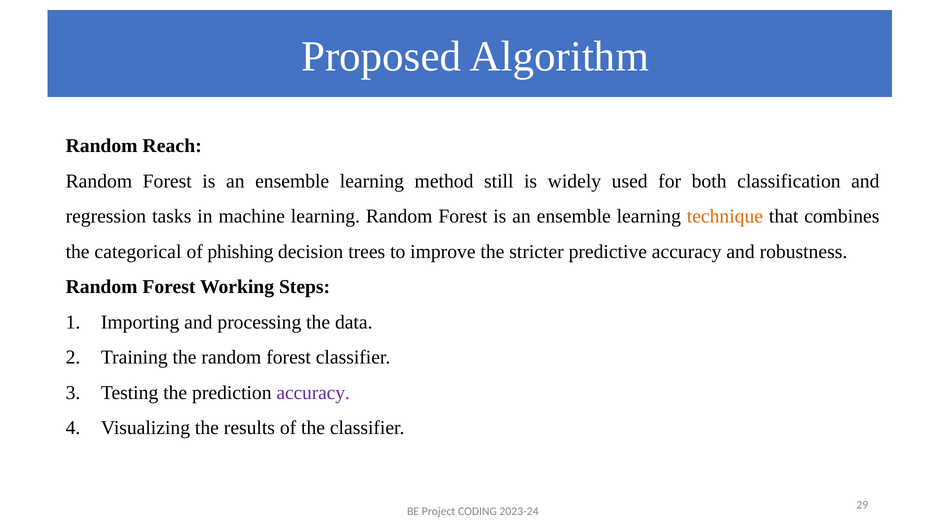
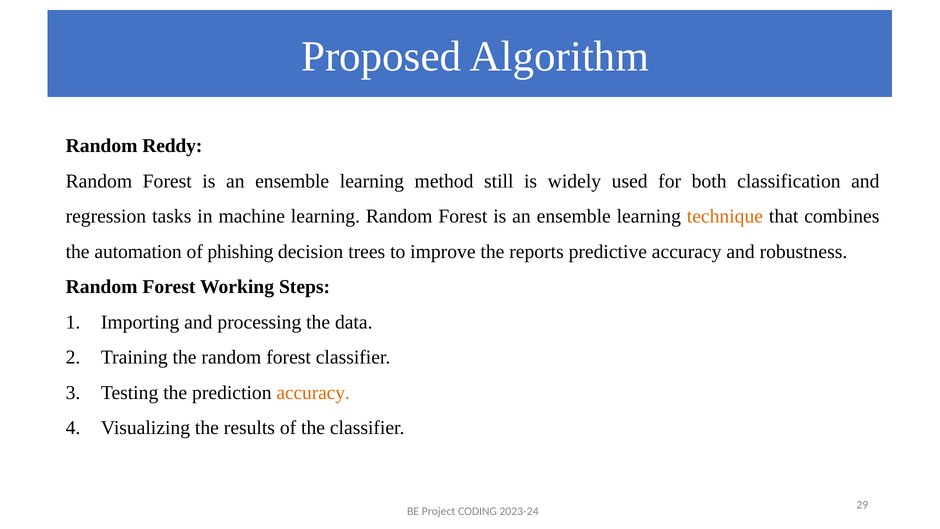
Reach: Reach -> Reddy
categorical: categorical -> automation
stricter: stricter -> reports
accuracy at (313, 393) colour: purple -> orange
